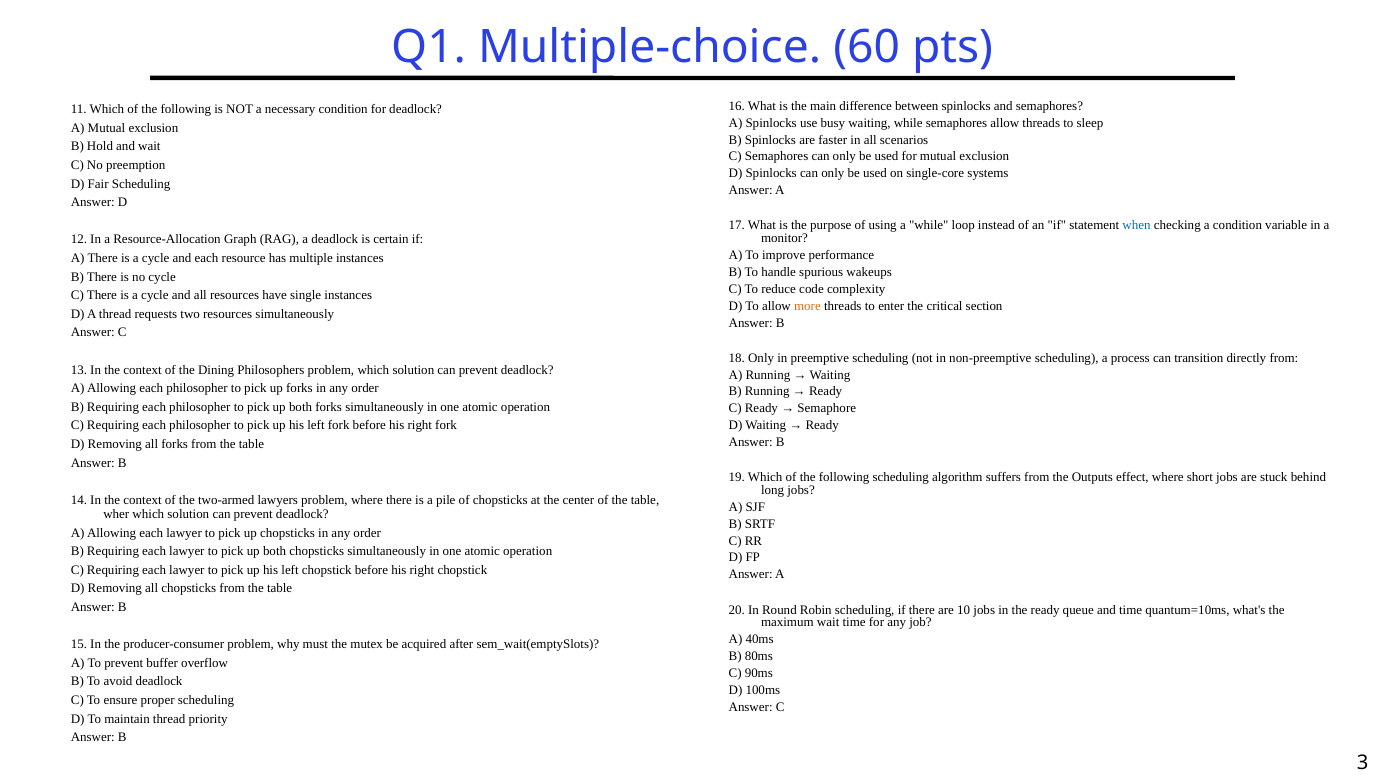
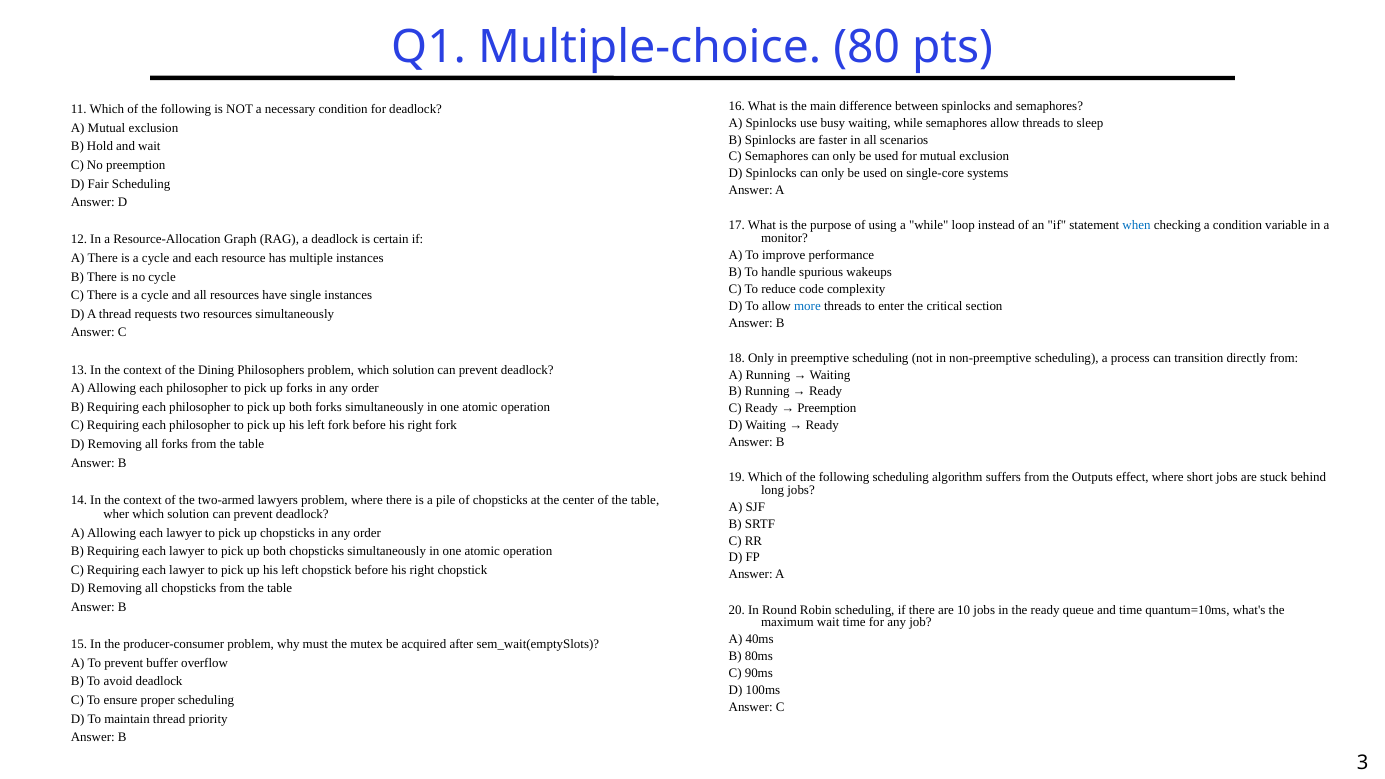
60: 60 -> 80
more colour: orange -> blue
Semaphore at (827, 409): Semaphore -> Preemption
